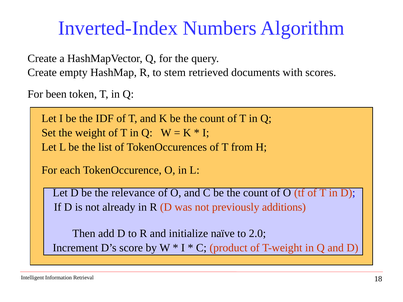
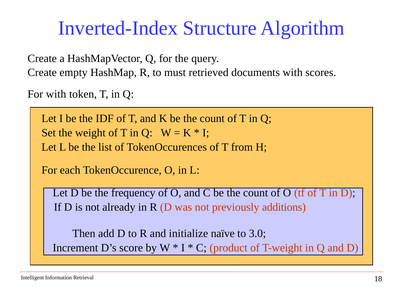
Numbers: Numbers -> Structure
stem: stem -> must
For been: been -> with
relevance: relevance -> frequency
2.0: 2.0 -> 3.0
